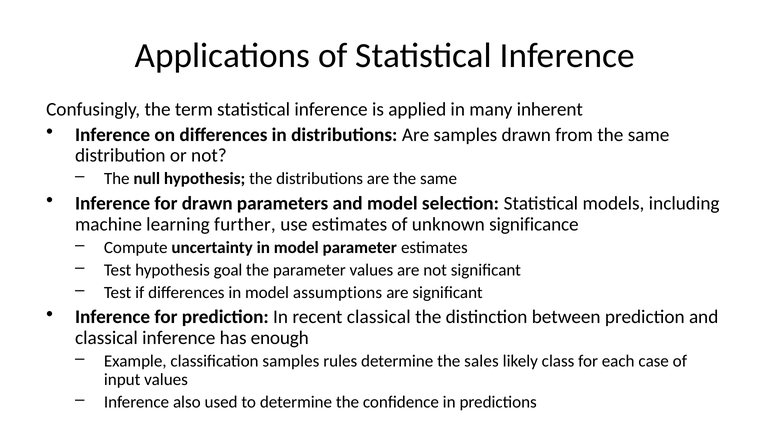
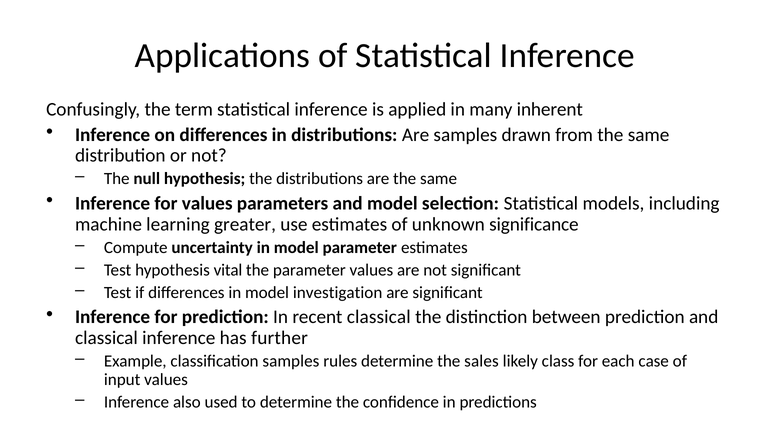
for drawn: drawn -> values
further: further -> greater
goal: goal -> vital
assumptions: assumptions -> investigation
enough: enough -> further
